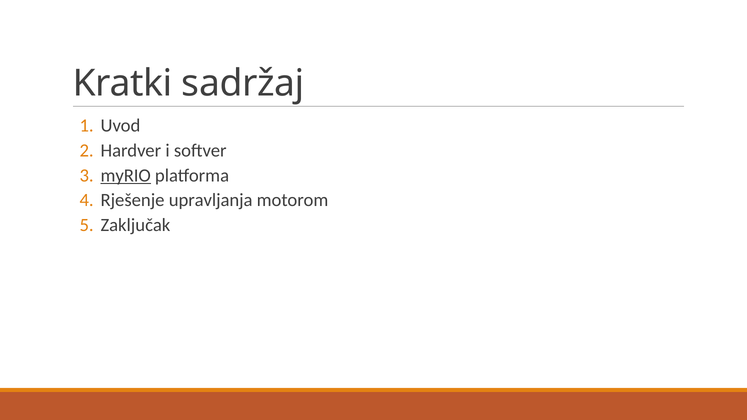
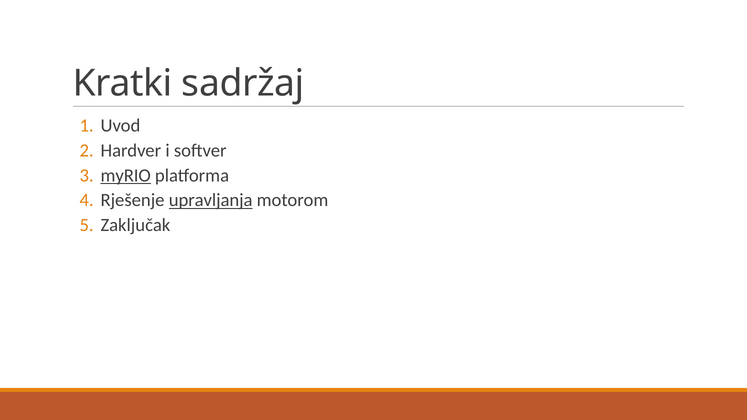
upravljanja underline: none -> present
